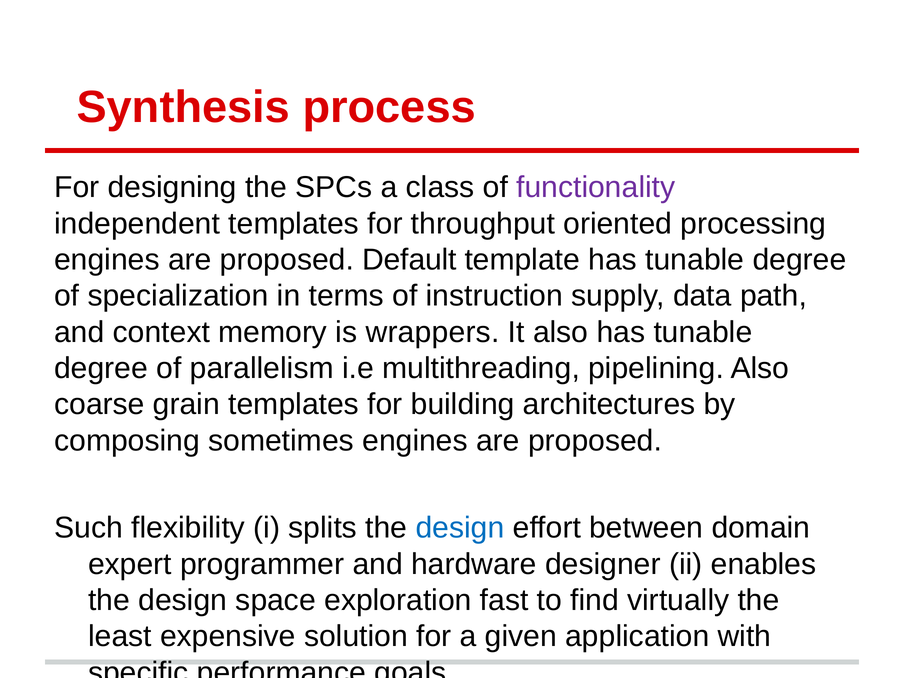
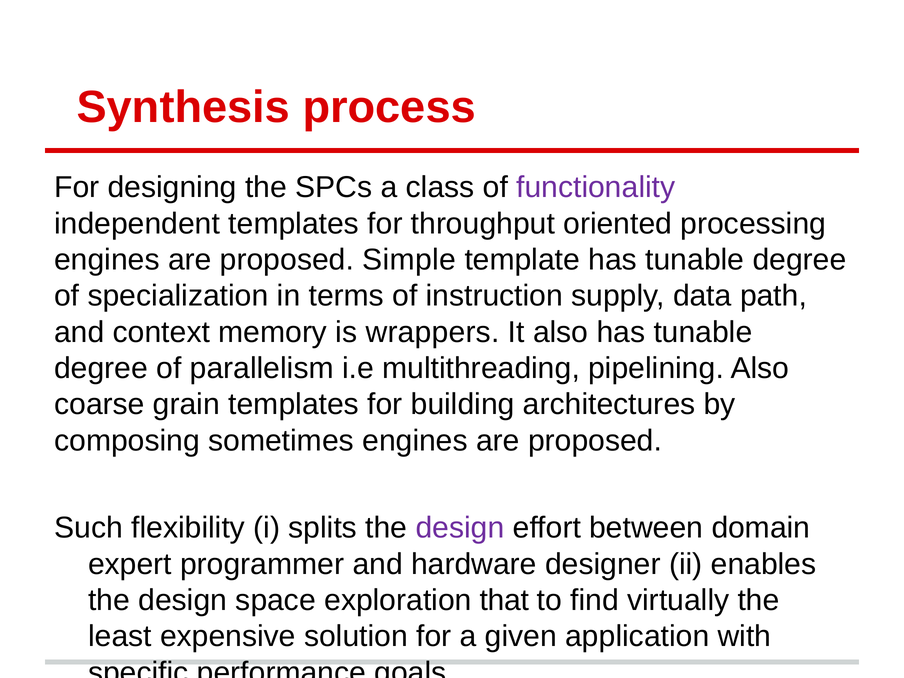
Default: Default -> Simple
design at (460, 528) colour: blue -> purple
fast: fast -> that
